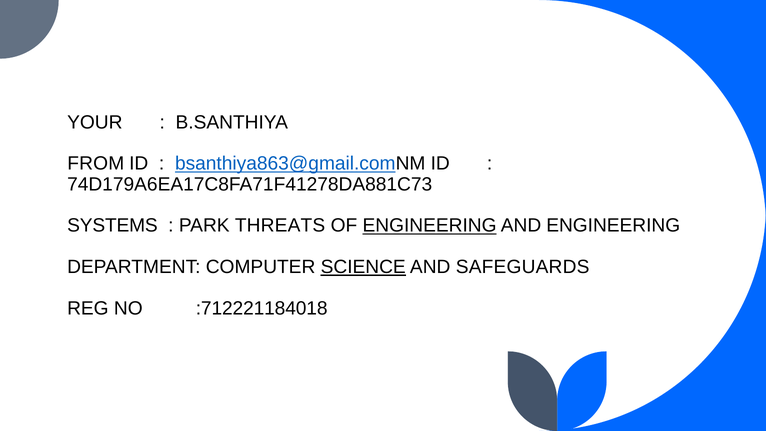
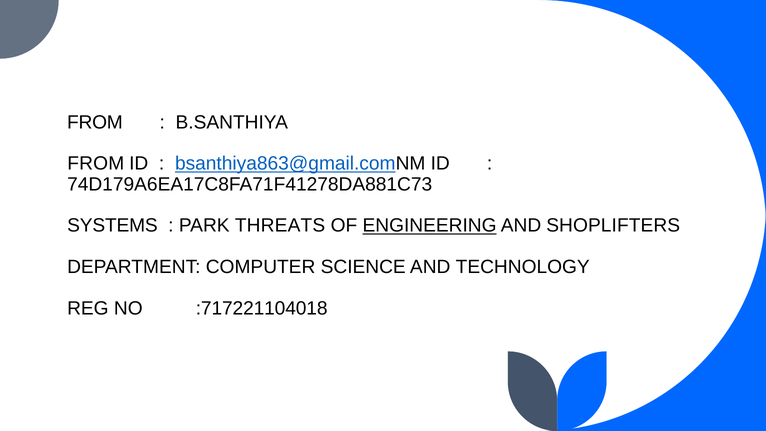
YOUR at (95, 122): YOUR -> FROM
AND ENGINEERING: ENGINEERING -> SHOPLIFTERS
SCIENCE underline: present -> none
SAFEGUARDS: SAFEGUARDS -> TECHNOLOGY
:712221184018: :712221184018 -> :717221104018
